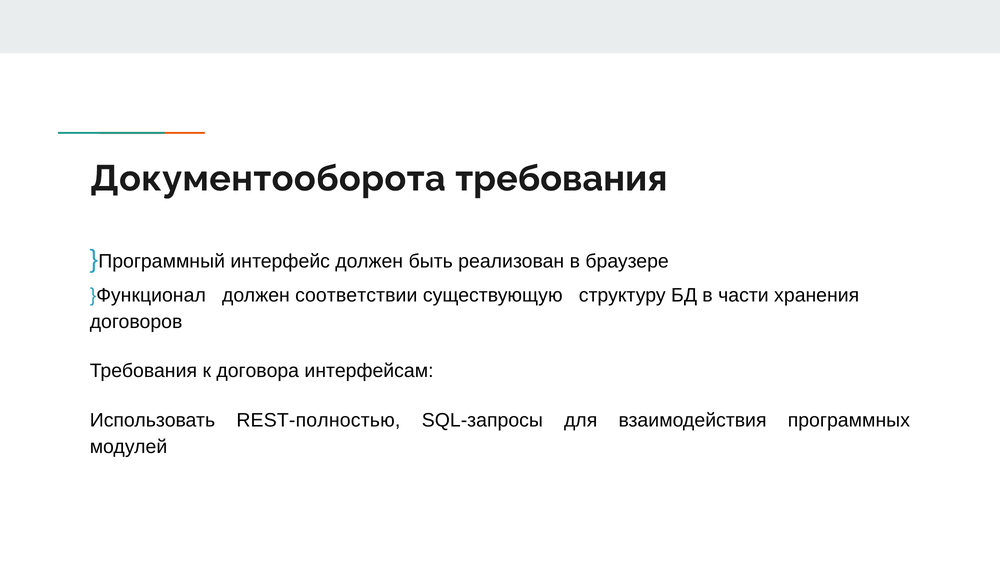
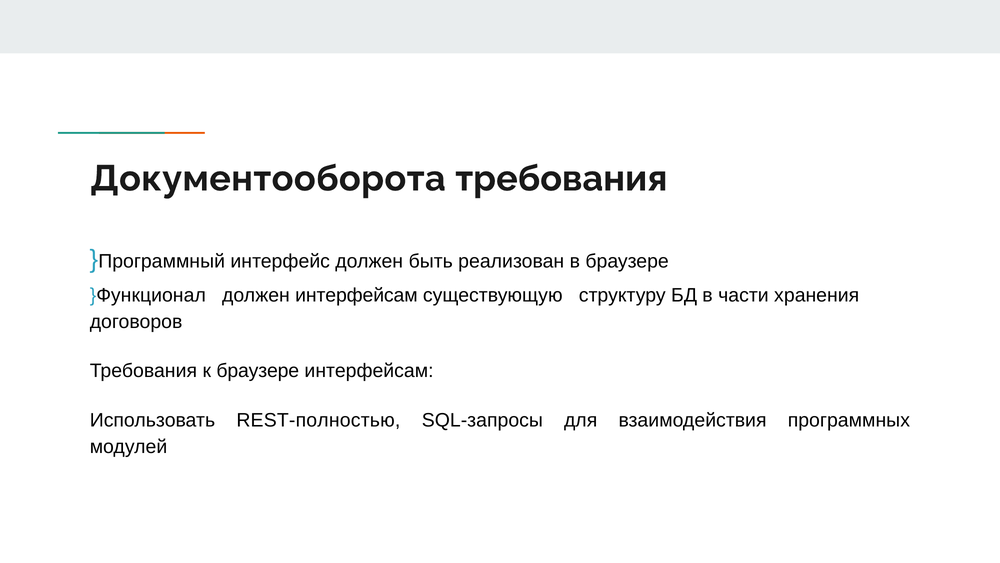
должен соответствии: соответствии -> интерфейсам
к договора: договора -> браузере
